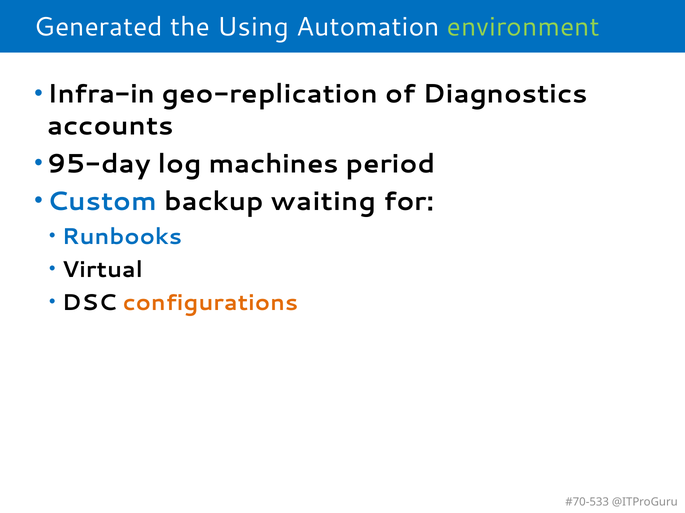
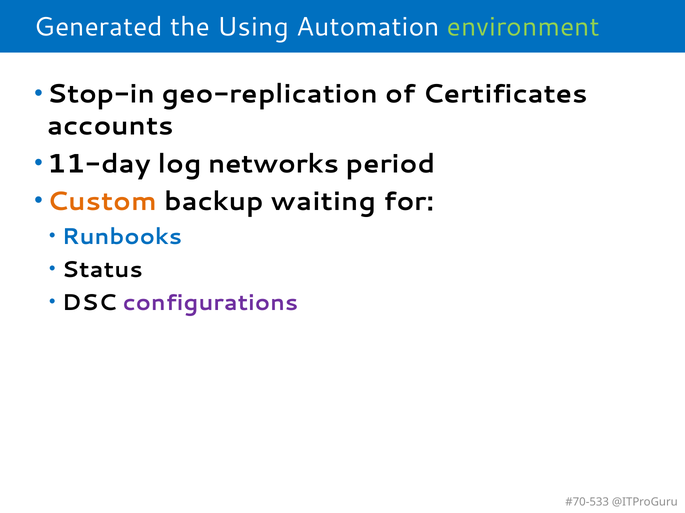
Infra-in: Infra-in -> Stop-in
Diagnostics: Diagnostics -> Certificates
95-day: 95-day -> 11-day
machines: machines -> networks
Custom colour: blue -> orange
Virtual: Virtual -> Status
configurations colour: orange -> purple
